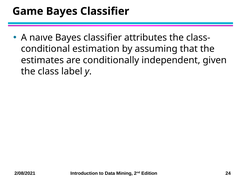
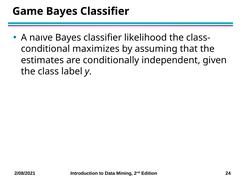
attributes: attributes -> likelihood
estimation: estimation -> maximizes
